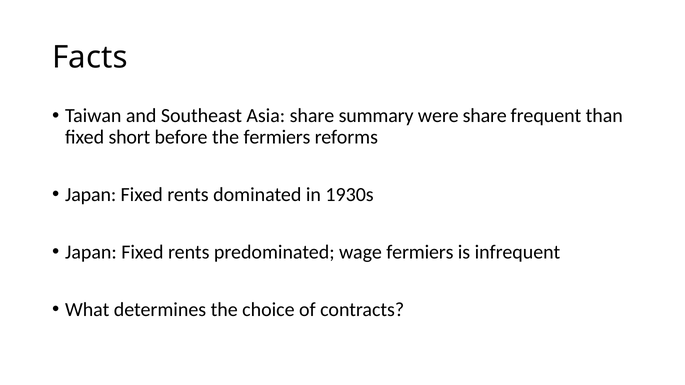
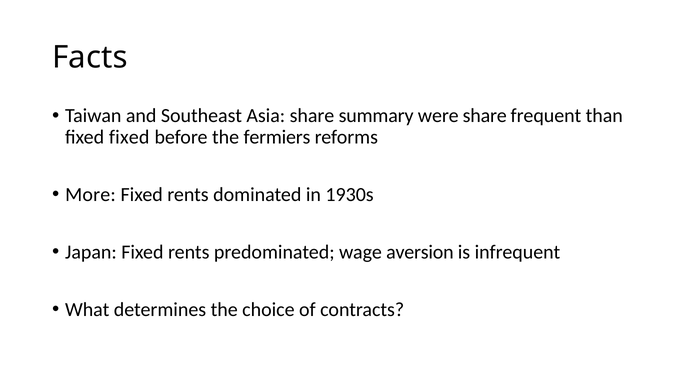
fixed short: short -> fixed
Japan at (91, 195): Japan -> More
wage fermiers: fermiers -> aversion
